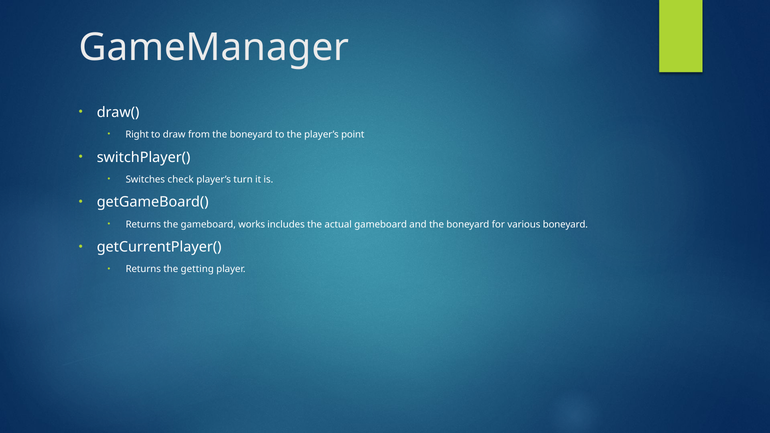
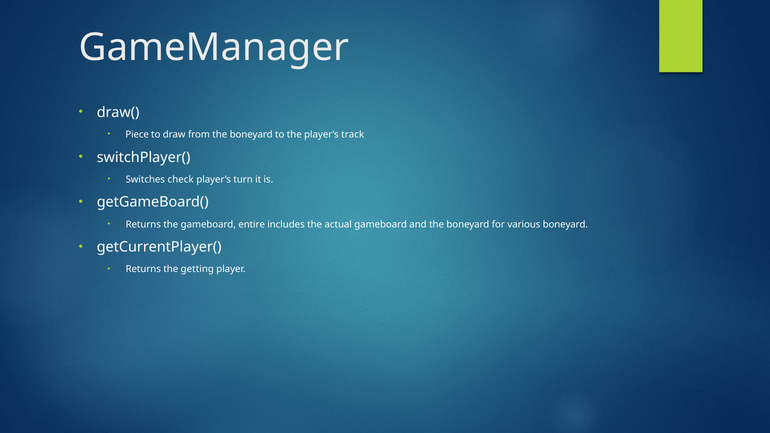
Right: Right -> Piece
point: point -> track
works: works -> entire
